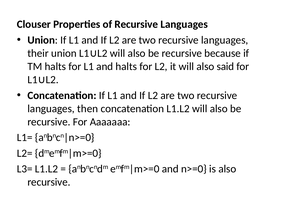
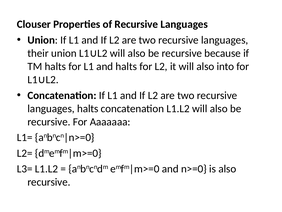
said: said -> into
languages then: then -> halts
